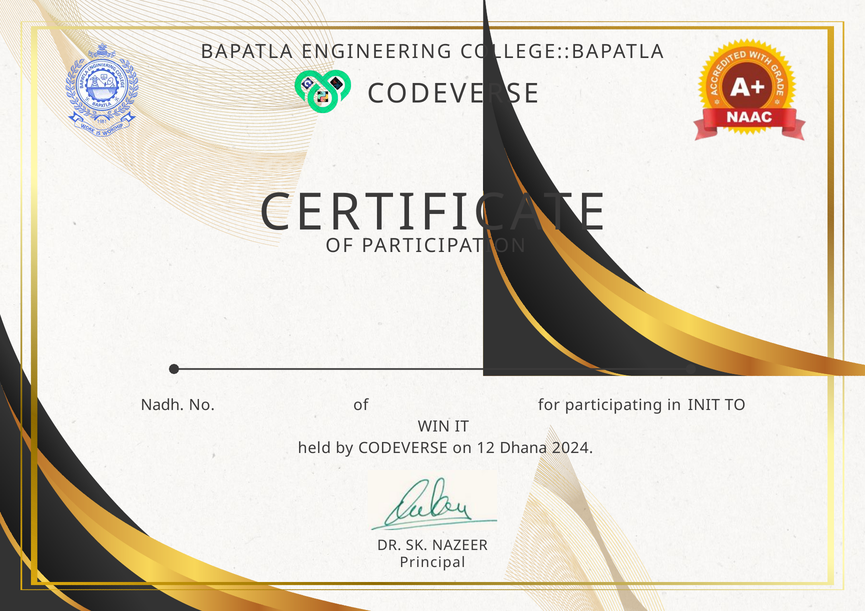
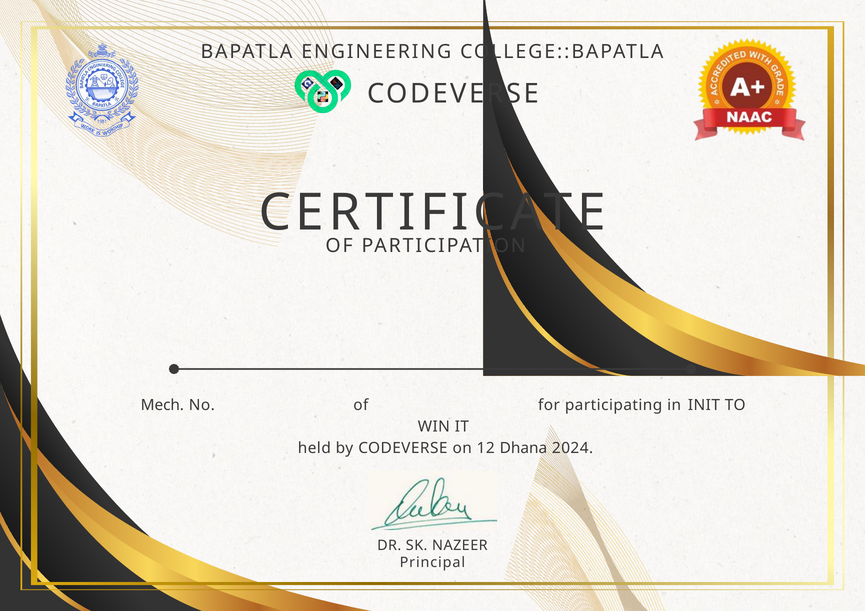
Nadh: Nadh -> Mech
